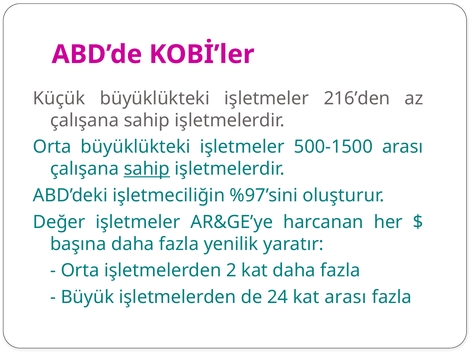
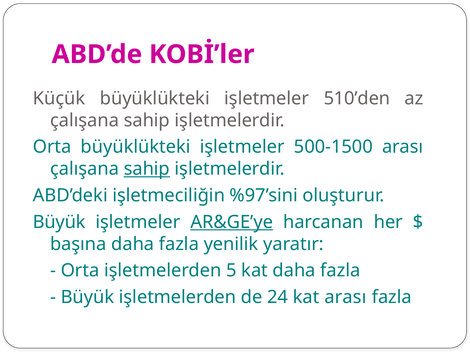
216’den: 216’den -> 510’den
Değer at (59, 222): Değer -> Büyük
AR&GE’ye underline: none -> present
2: 2 -> 5
